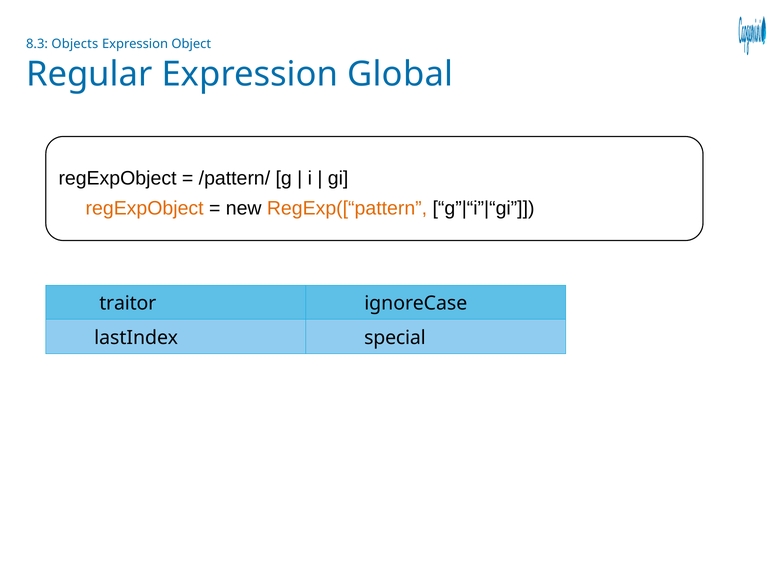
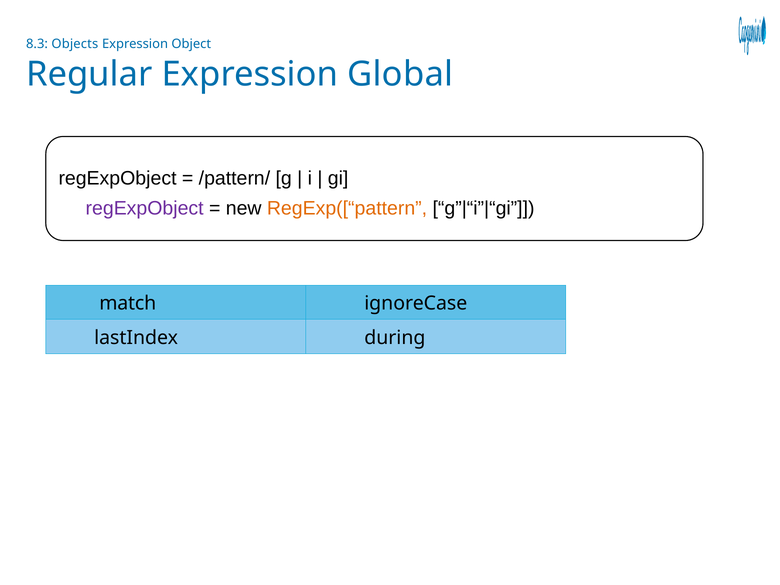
regExpObject at (145, 209) colour: orange -> purple
traitor: traitor -> match
special: special -> during
